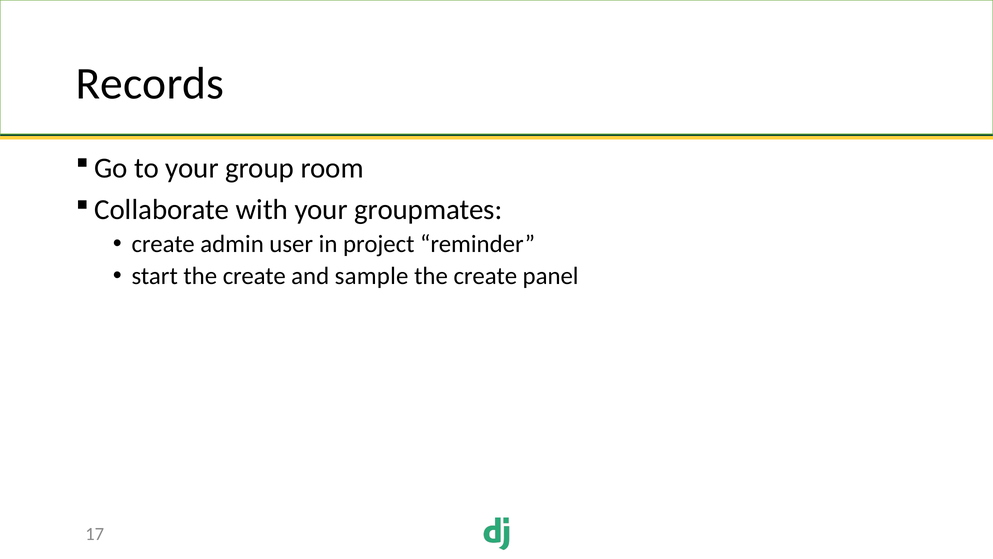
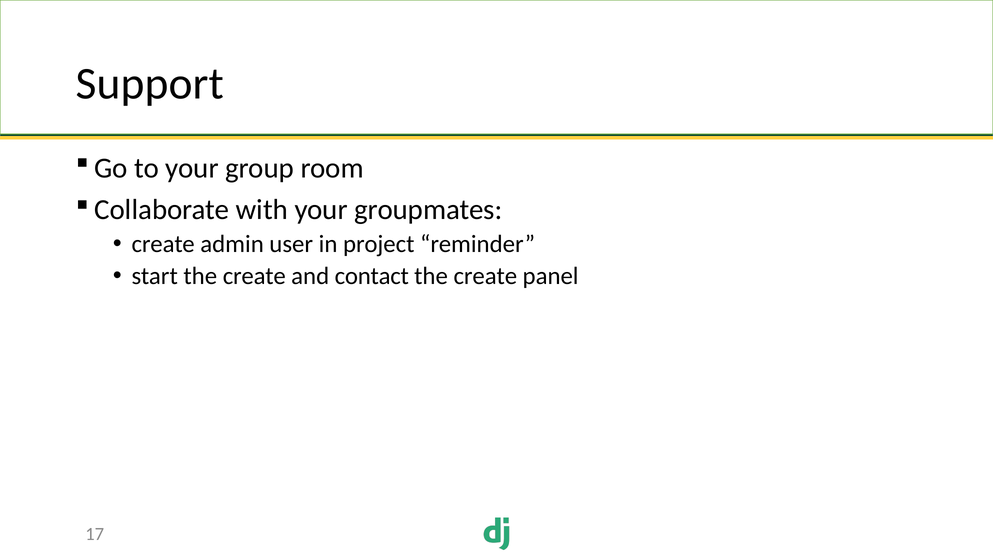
Records: Records -> Support
sample: sample -> contact
